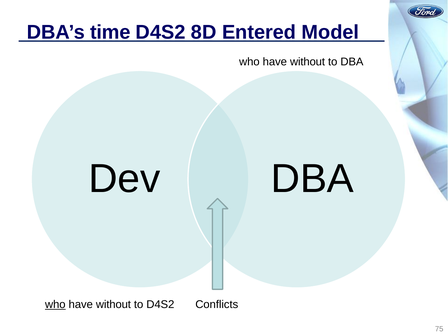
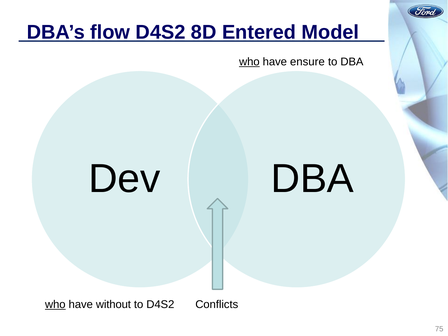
time: time -> flow
who at (249, 62) underline: none -> present
without at (308, 62): without -> ensure
